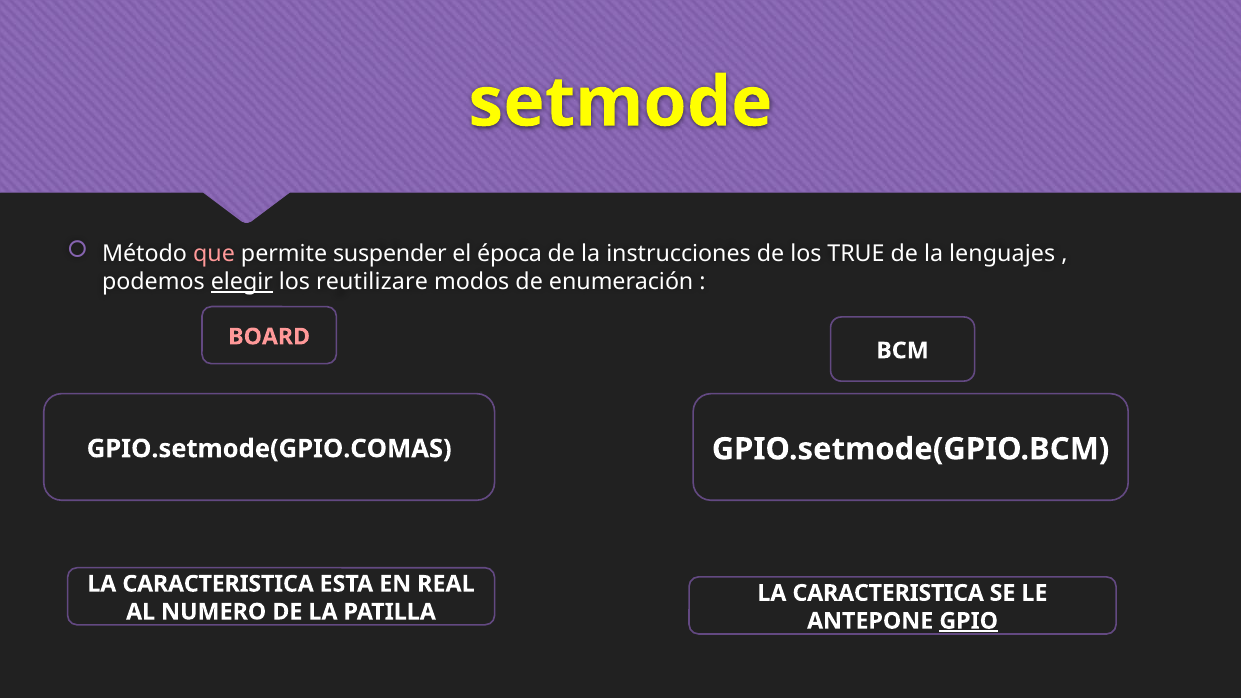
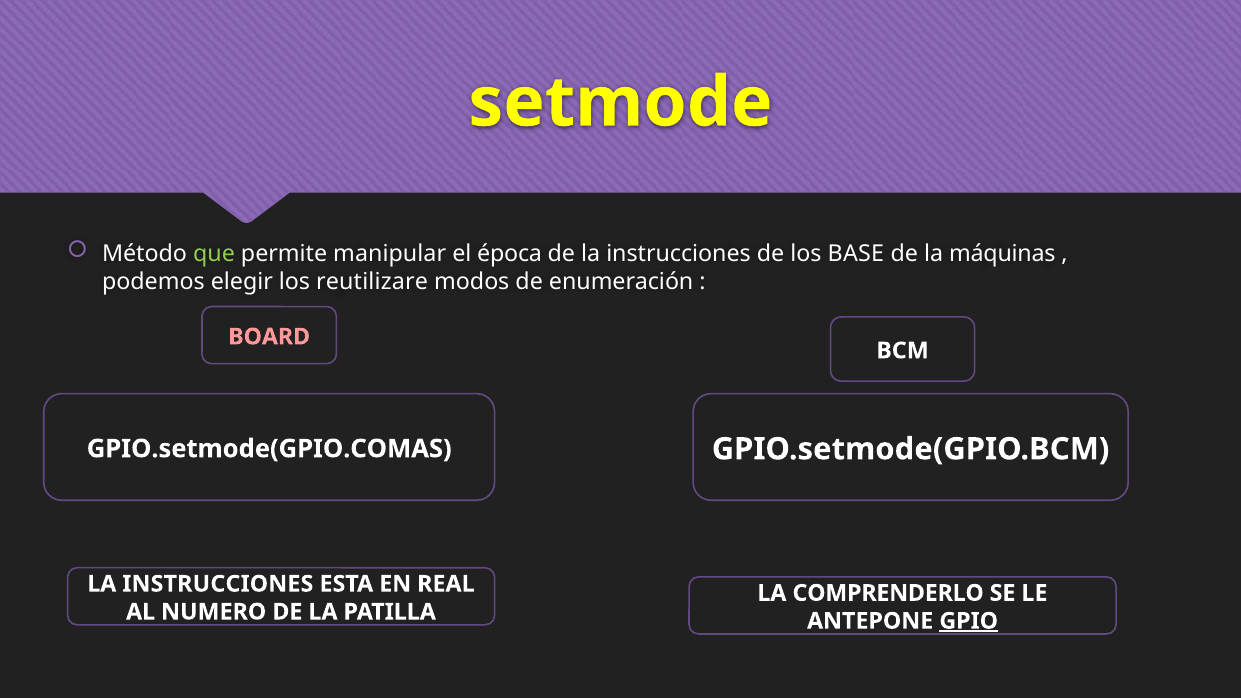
que colour: pink -> light green
suspender: suspender -> manipular
TRUE: TRUE -> BASE
lenguajes: lenguajes -> máquinas
elegir underline: present -> none
CARACTERISTICA at (218, 584): CARACTERISTICA -> INSTRUCCIONES
CARACTERISTICA at (888, 593): CARACTERISTICA -> COMPRENDERLO
